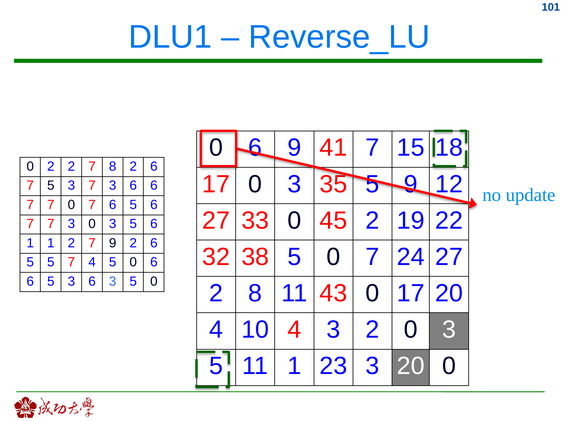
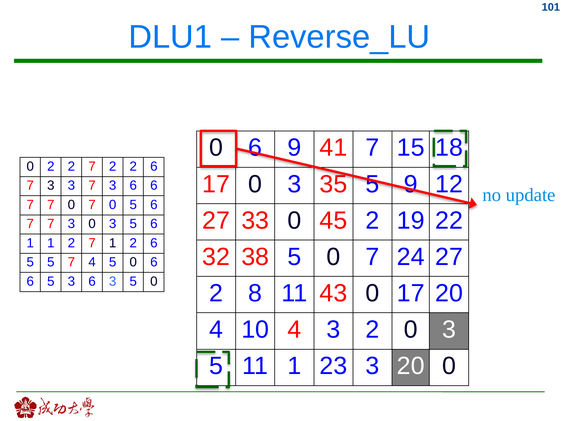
7 8: 8 -> 2
5 at (51, 185): 5 -> 3
0 7 6: 6 -> 0
7 9: 9 -> 1
